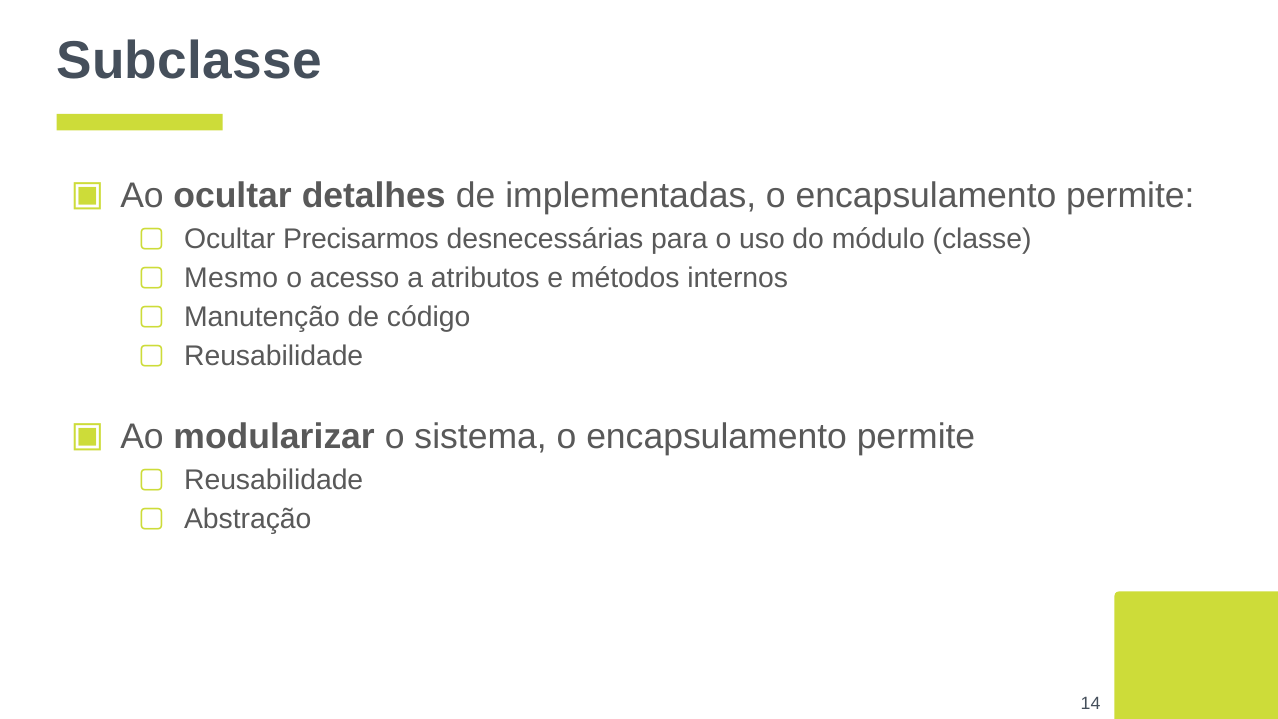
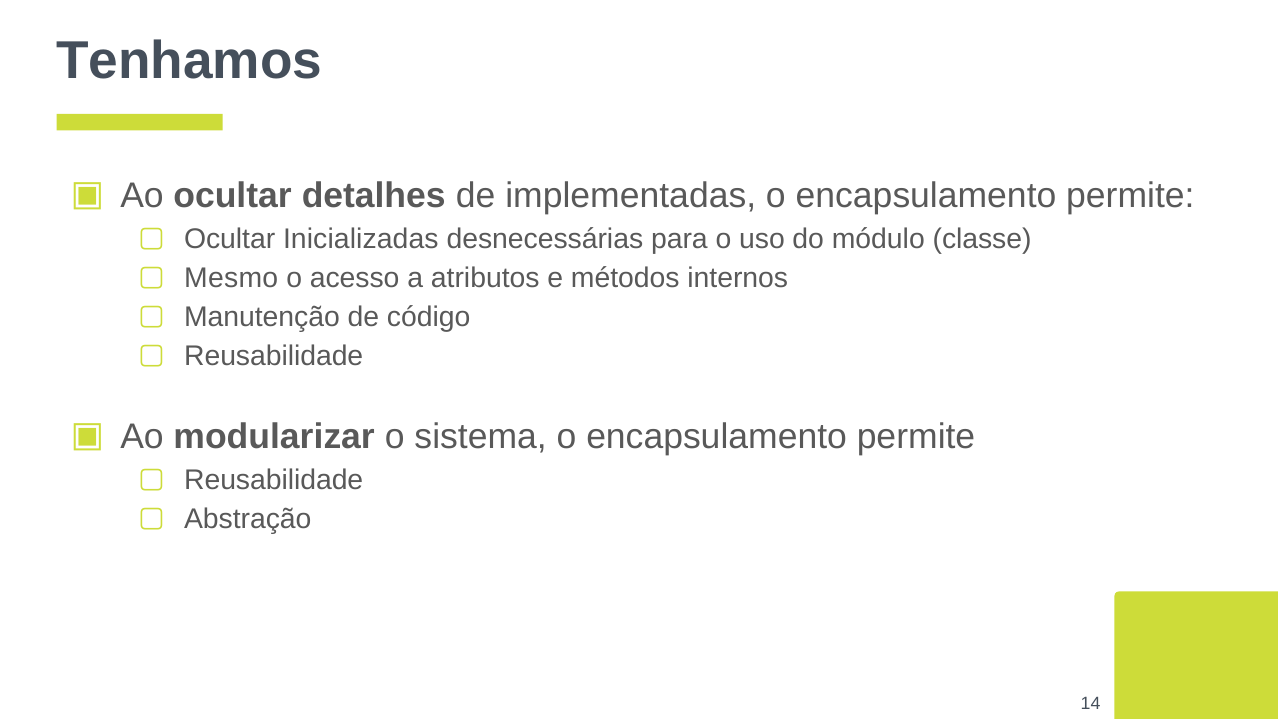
Subclasse: Subclasse -> Tenhamos
Precisarmos: Precisarmos -> Inicializadas
